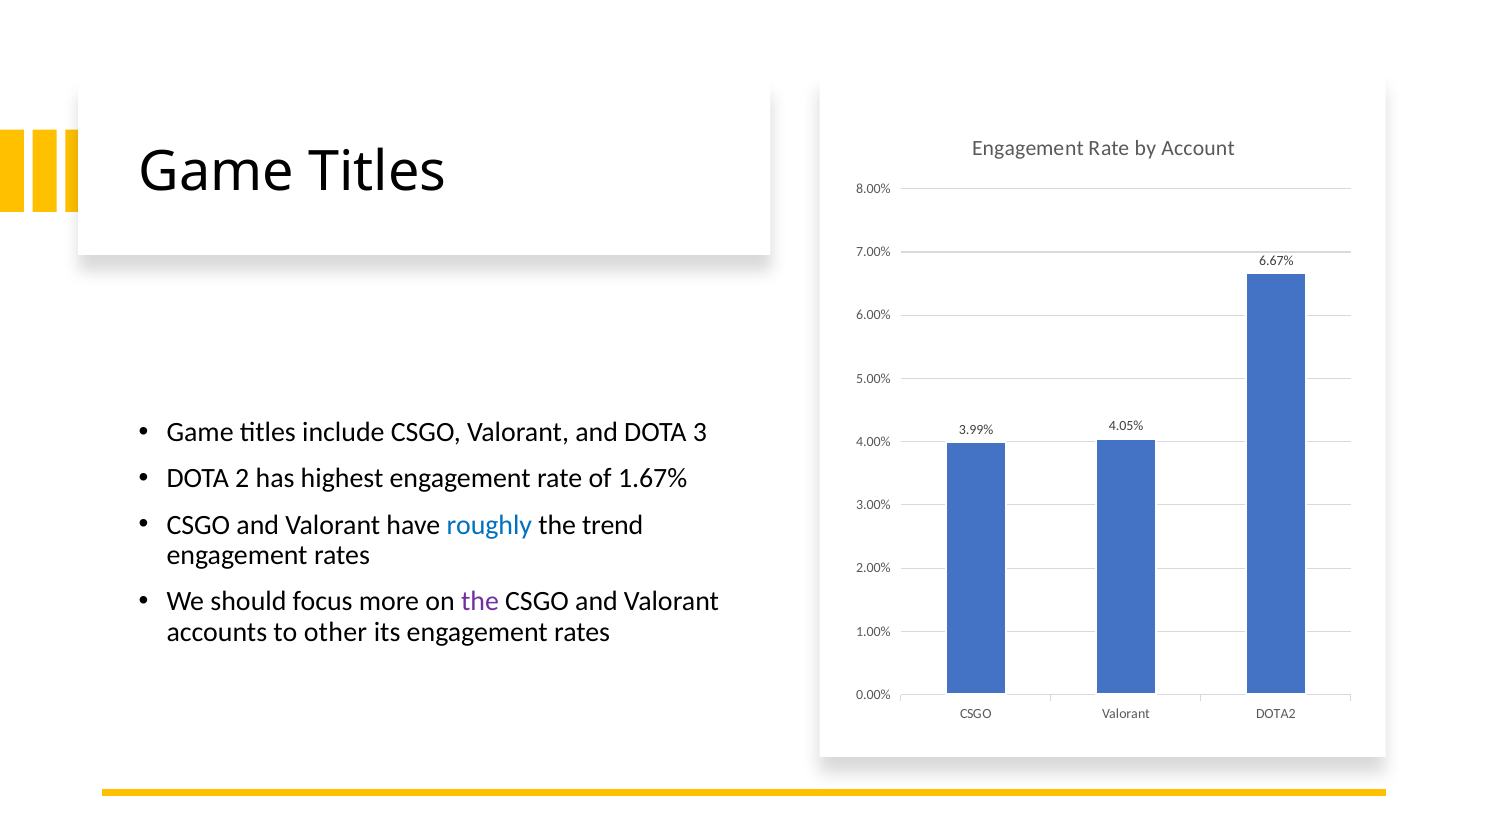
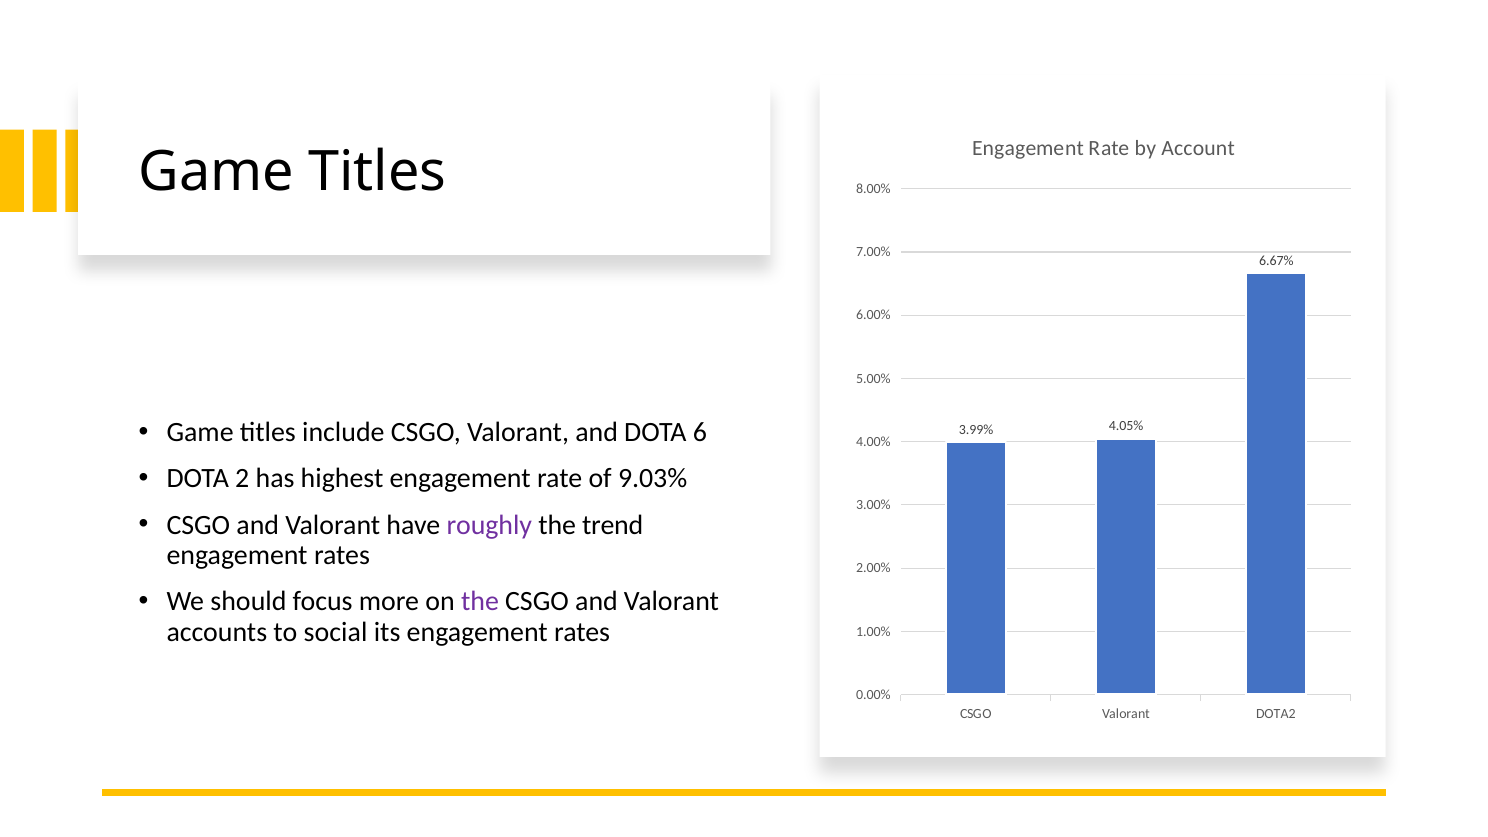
3: 3 -> 6
1.67%: 1.67% -> 9.03%
roughly colour: blue -> purple
other: other -> social
